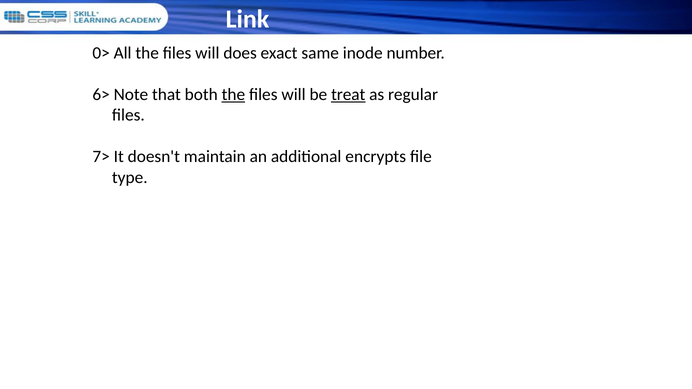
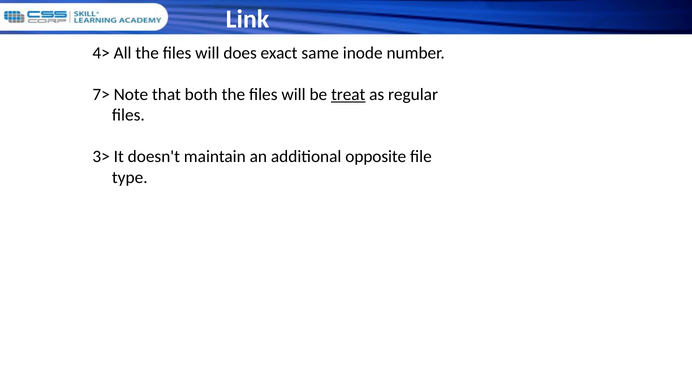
0>: 0> -> 4>
6>: 6> -> 7>
the at (233, 95) underline: present -> none
7>: 7> -> 3>
encrypts: encrypts -> opposite
